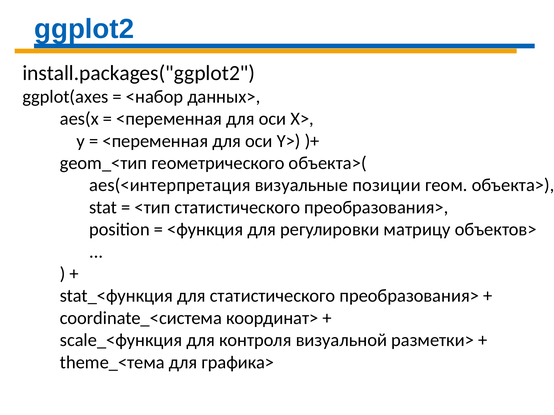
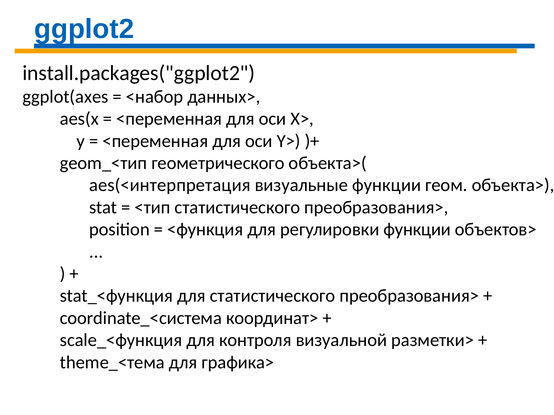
визуальные позиции: позиции -> функции
регулировки матрицу: матрицу -> функции
